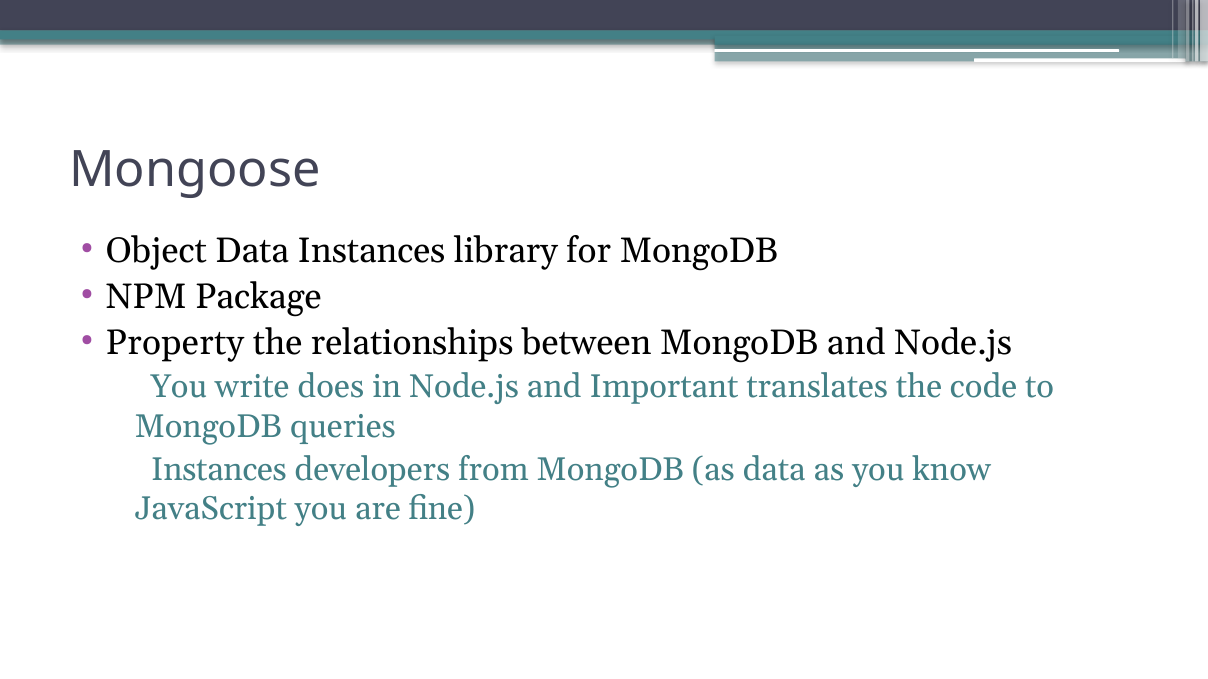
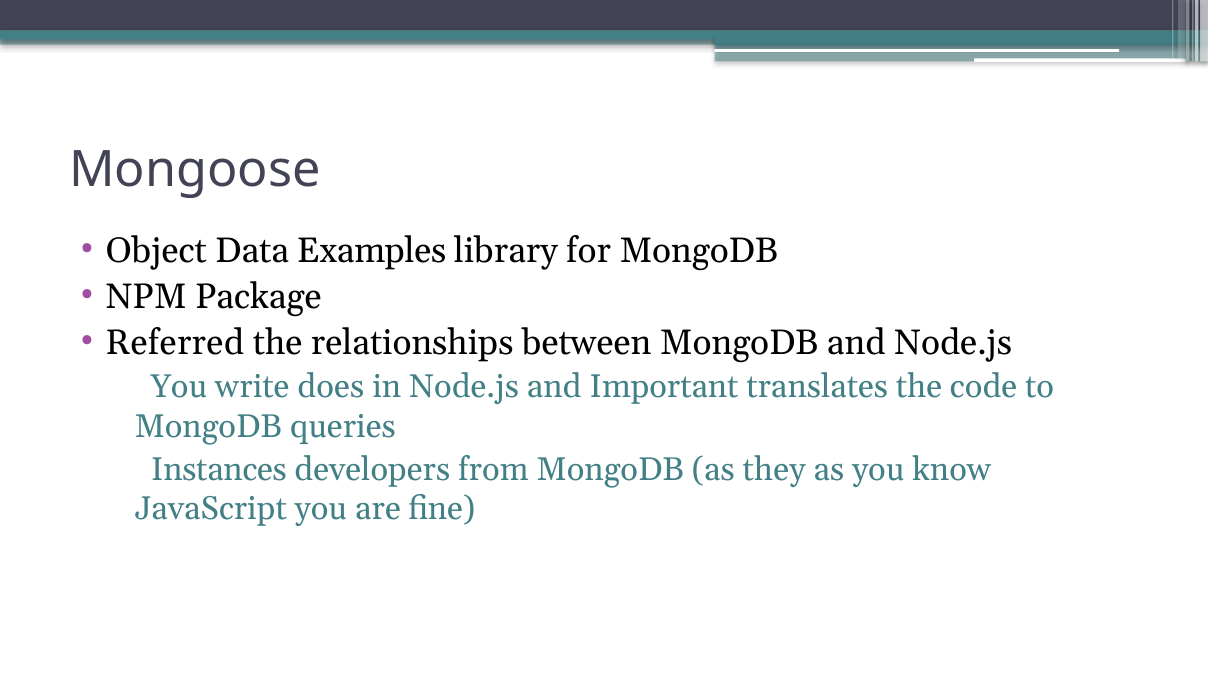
Data Instances: Instances -> Examples
Property: Property -> Referred
as data: data -> they
